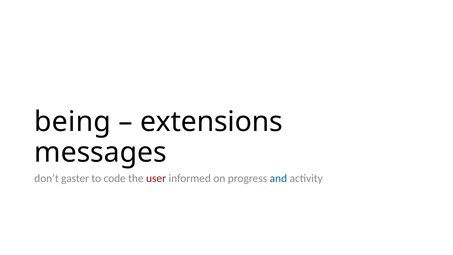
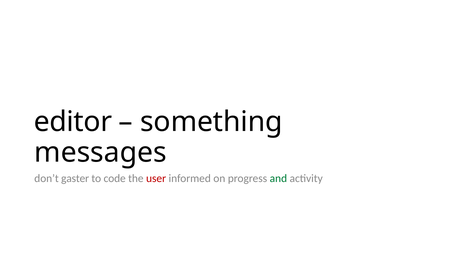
being: being -> editor
extensions: extensions -> something
and colour: blue -> green
